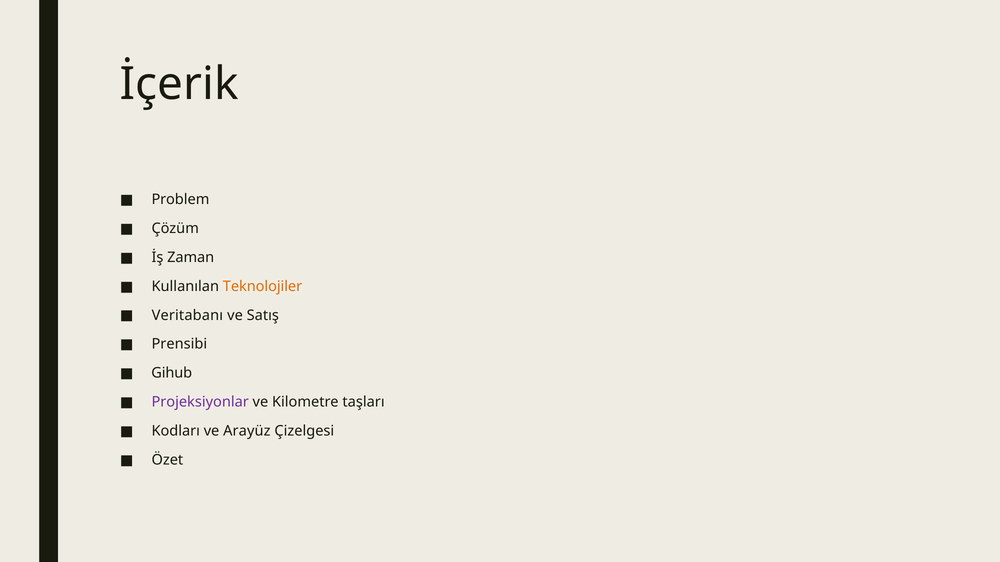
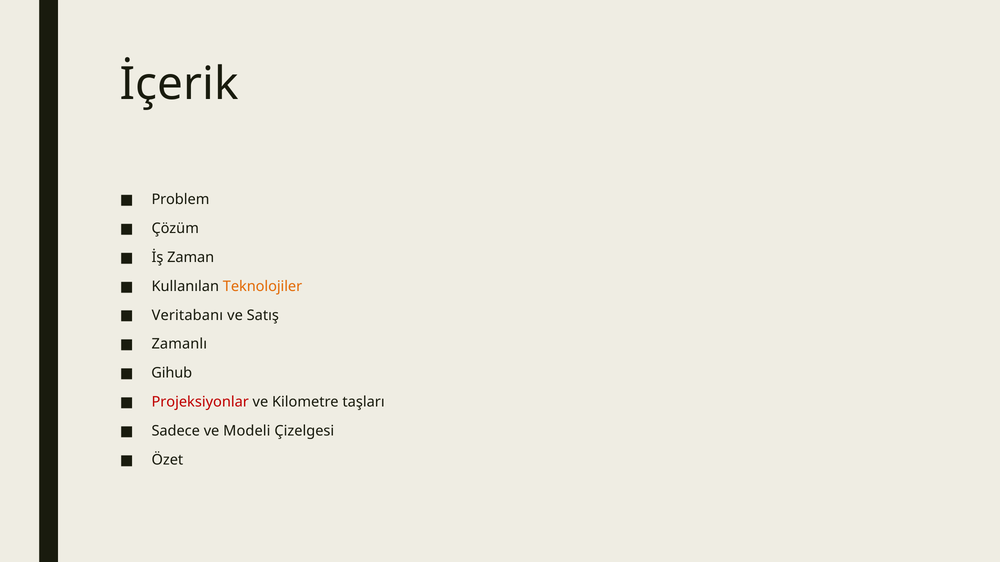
Prensibi: Prensibi -> Zamanlı
Projeksiyonlar colour: purple -> red
Kodları: Kodları -> Sadece
Arayüz: Arayüz -> Modeli
